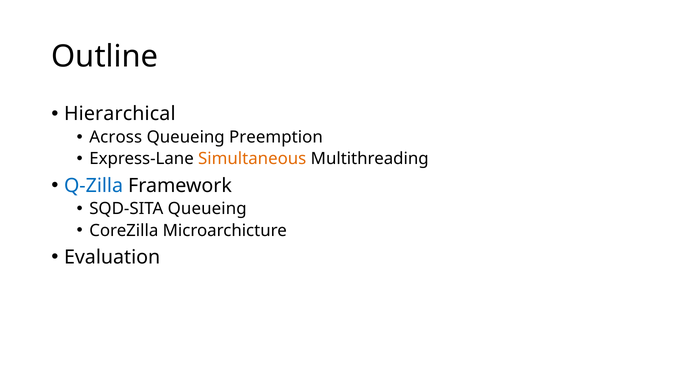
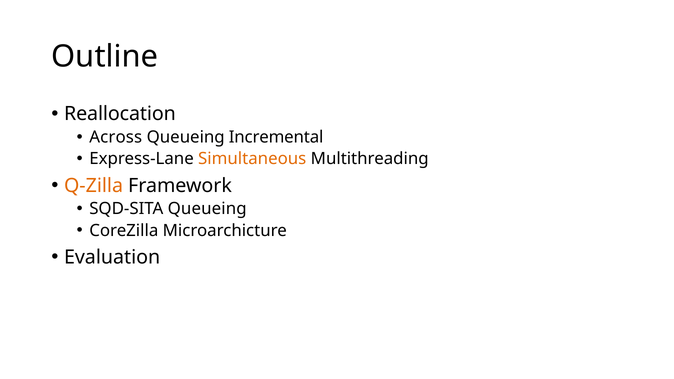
Hierarchical: Hierarchical -> Reallocation
Preemption: Preemption -> Incremental
Q-Zilla colour: blue -> orange
